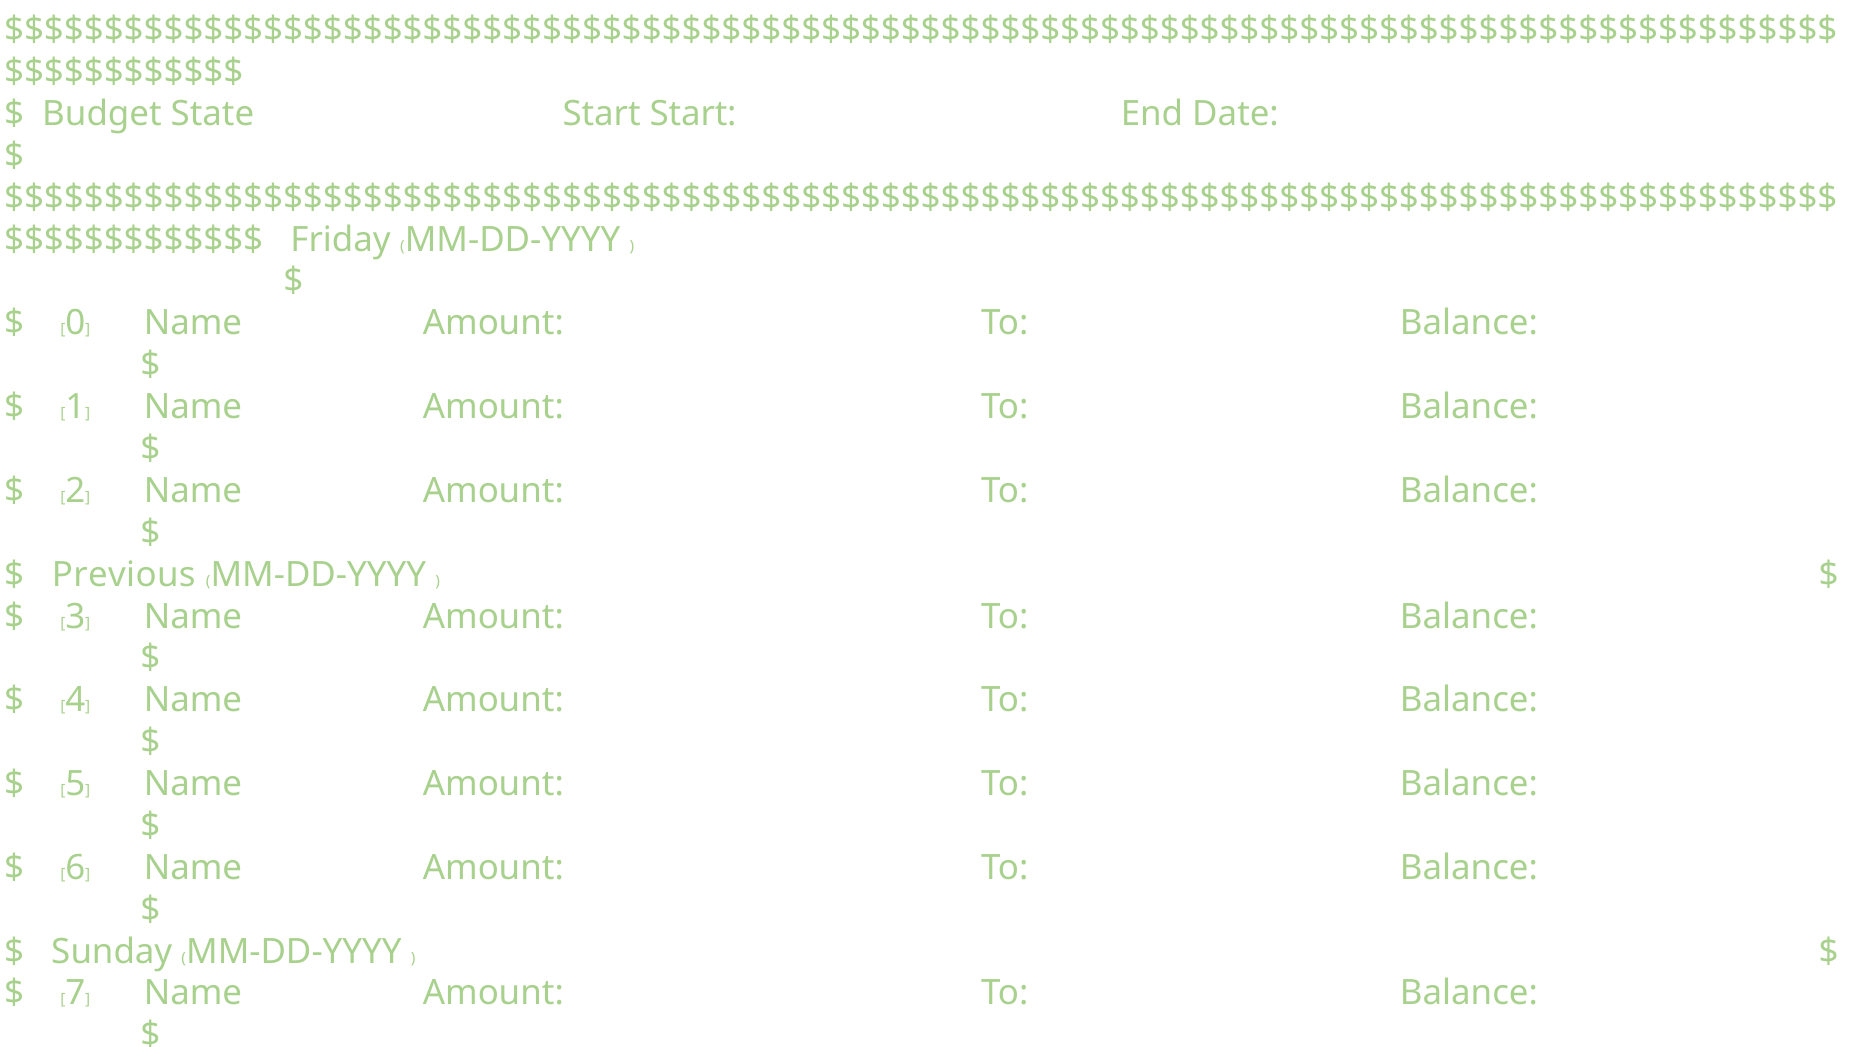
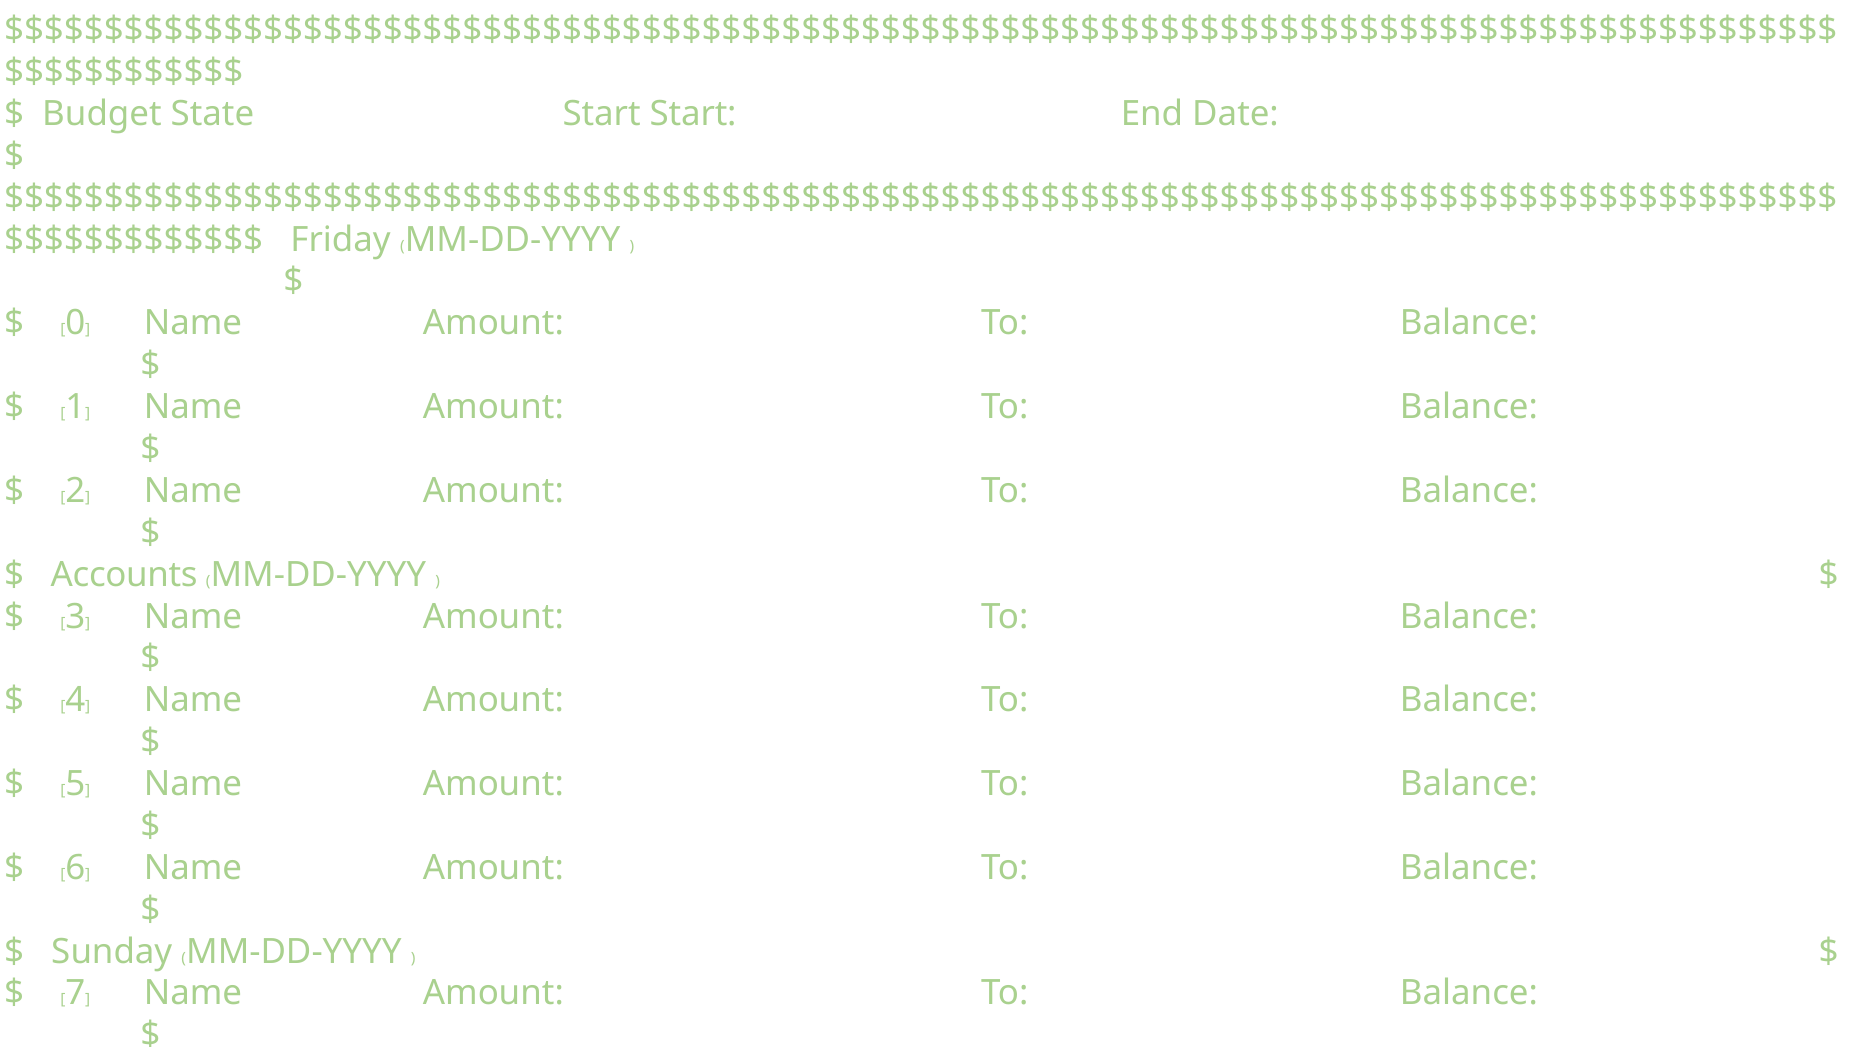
Previous: Previous -> Accounts
